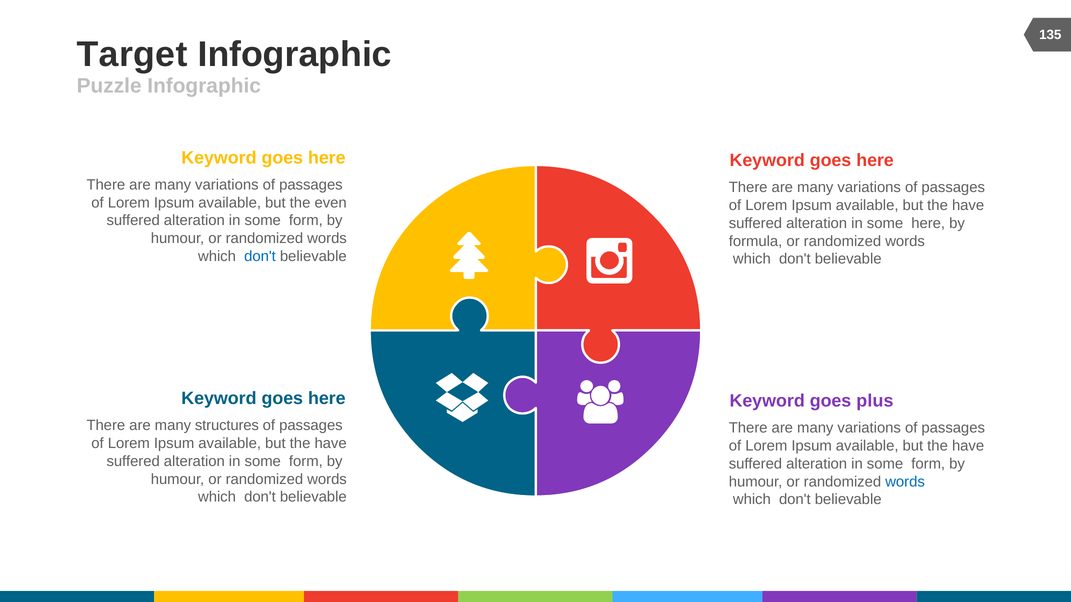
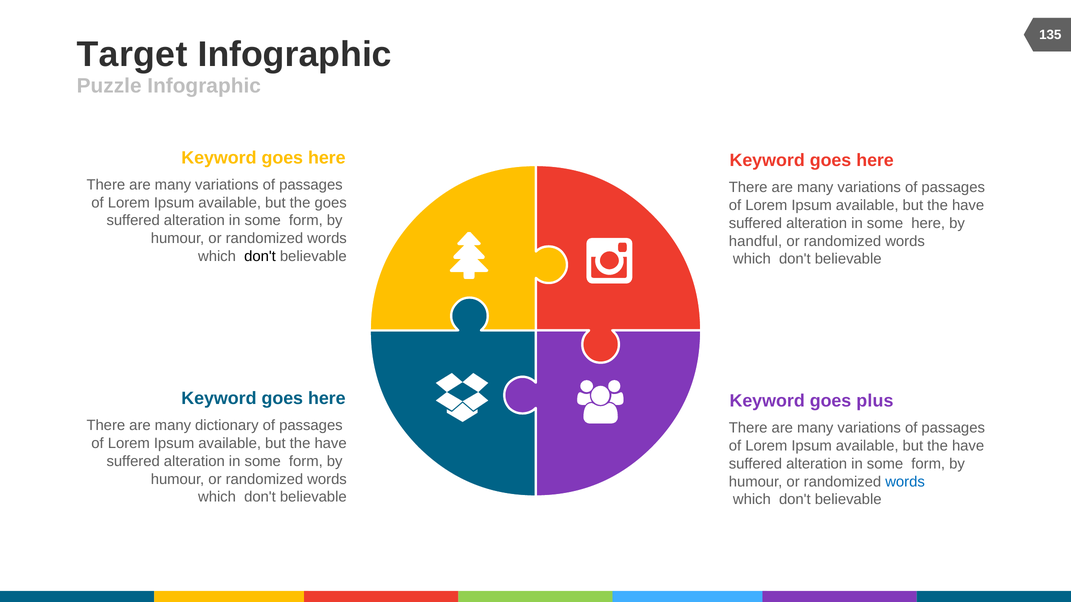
the even: even -> goes
formula: formula -> handful
don't at (260, 257) colour: blue -> black
structures: structures -> dictionary
